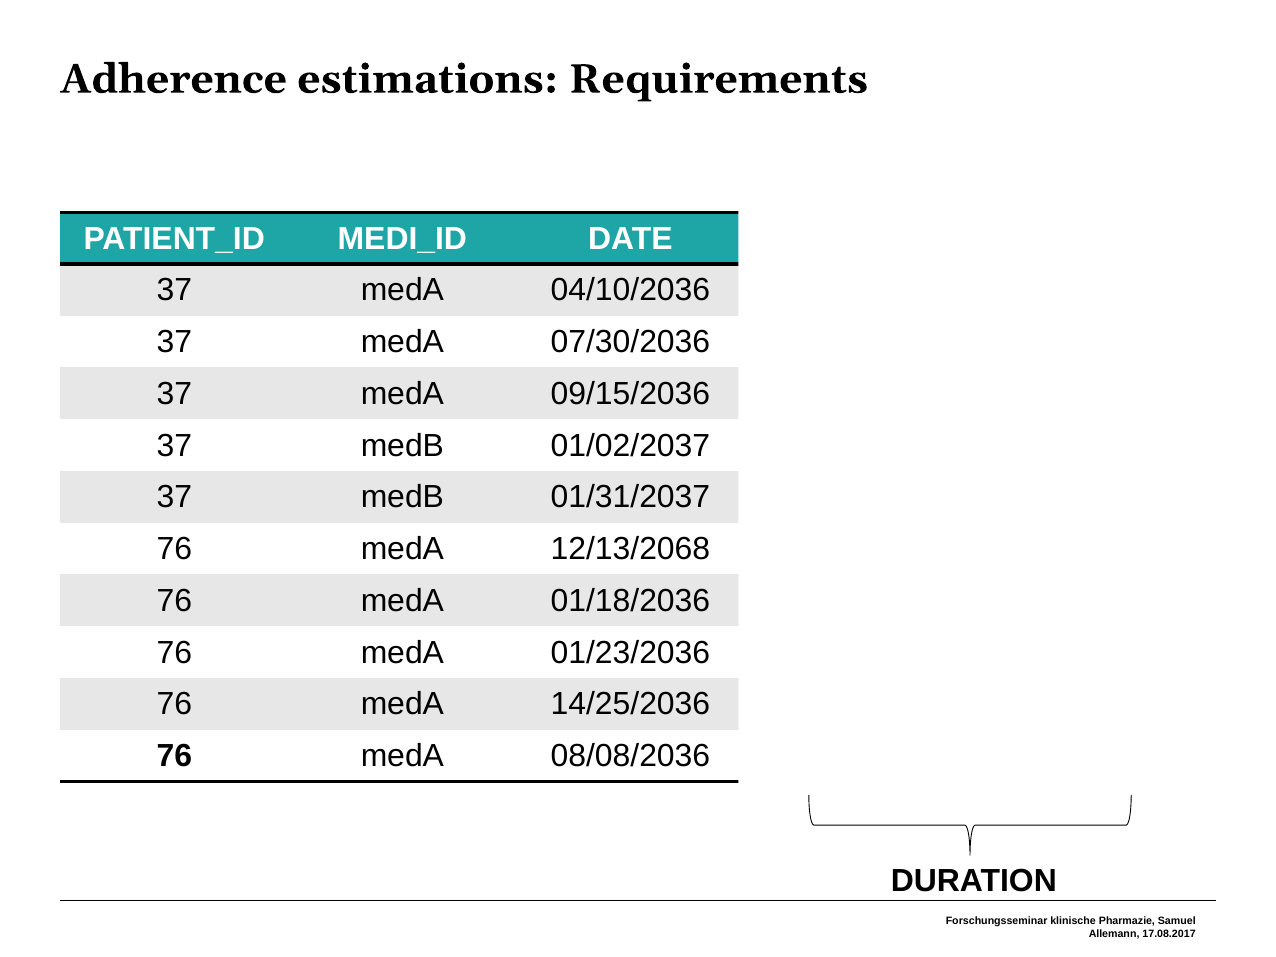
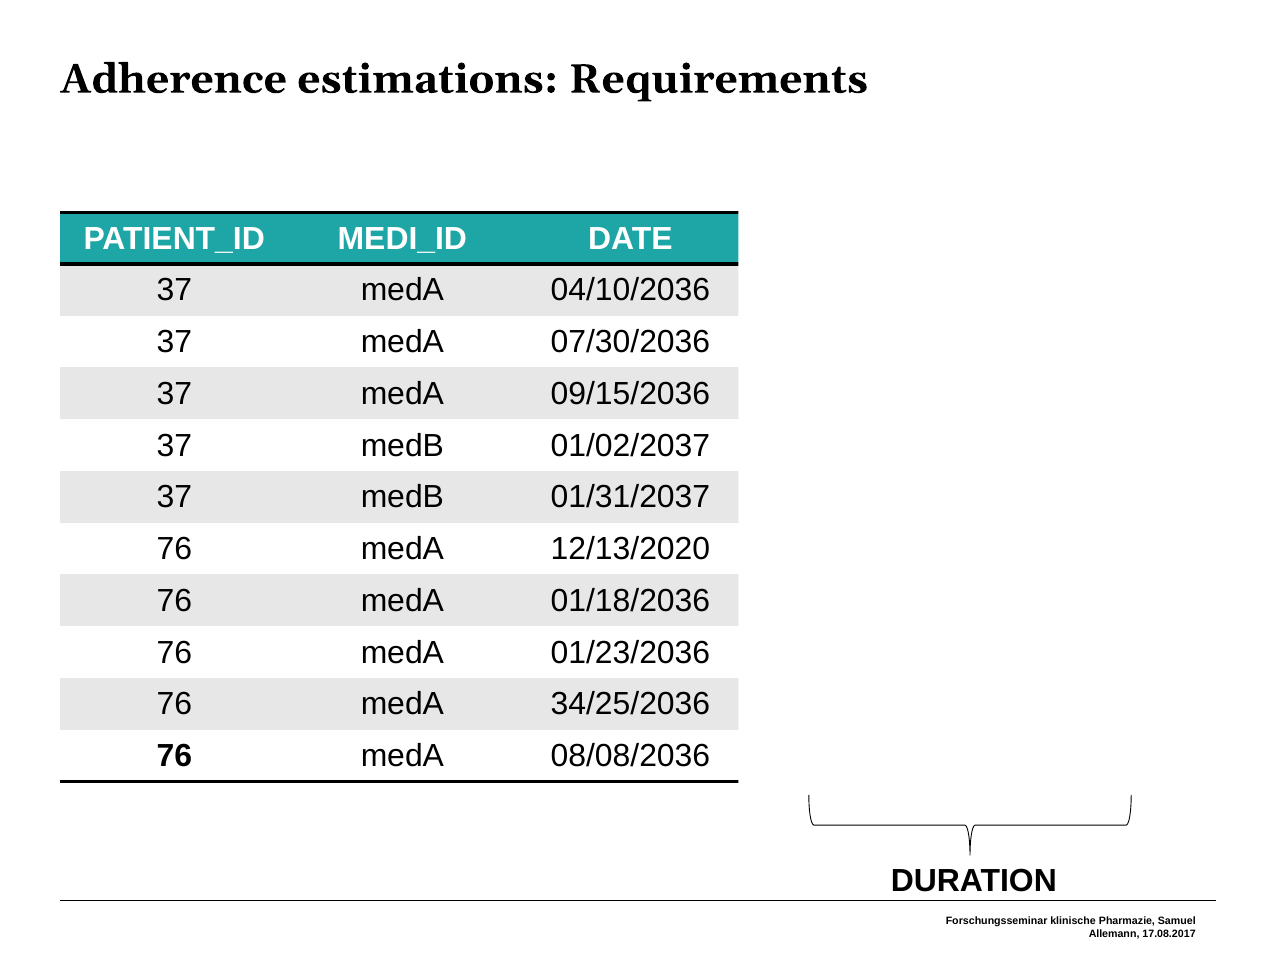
12/13/2068: 12/13/2068 -> 12/13/2020
14/25/2036: 14/25/2036 -> 34/25/2036
